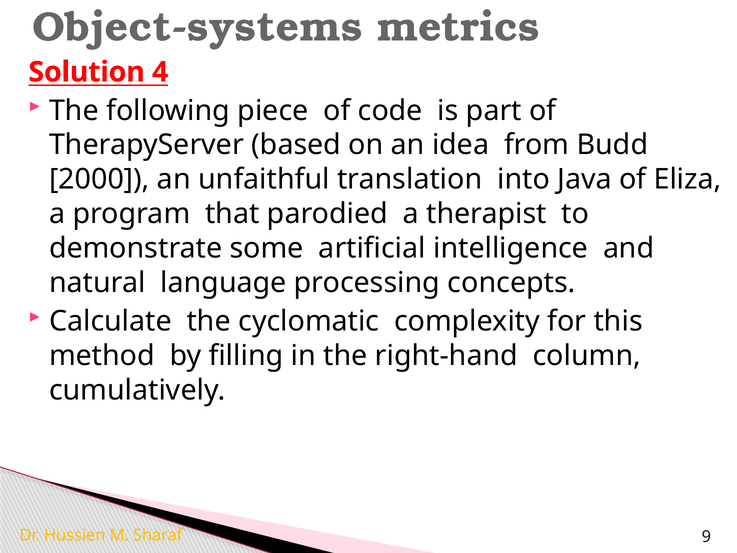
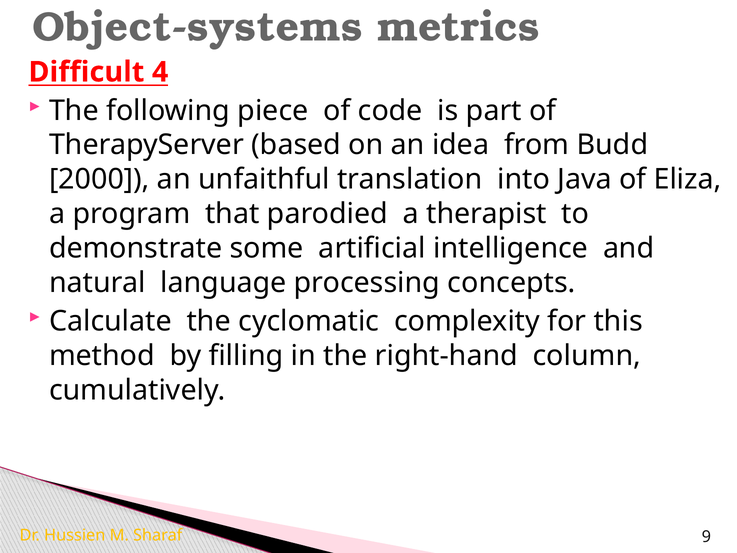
Solution: Solution -> Difficult
